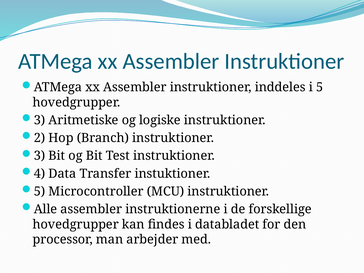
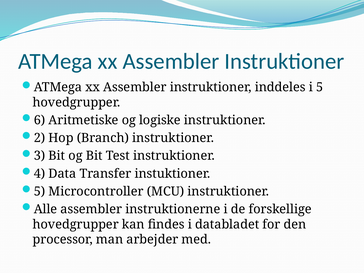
3 at (39, 120): 3 -> 6
